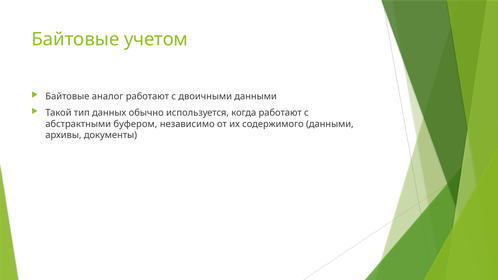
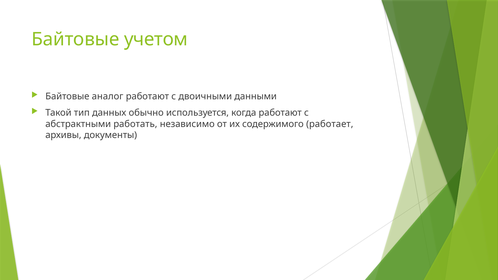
буфером: буфером -> работать
содержимого данными: данными -> работает
